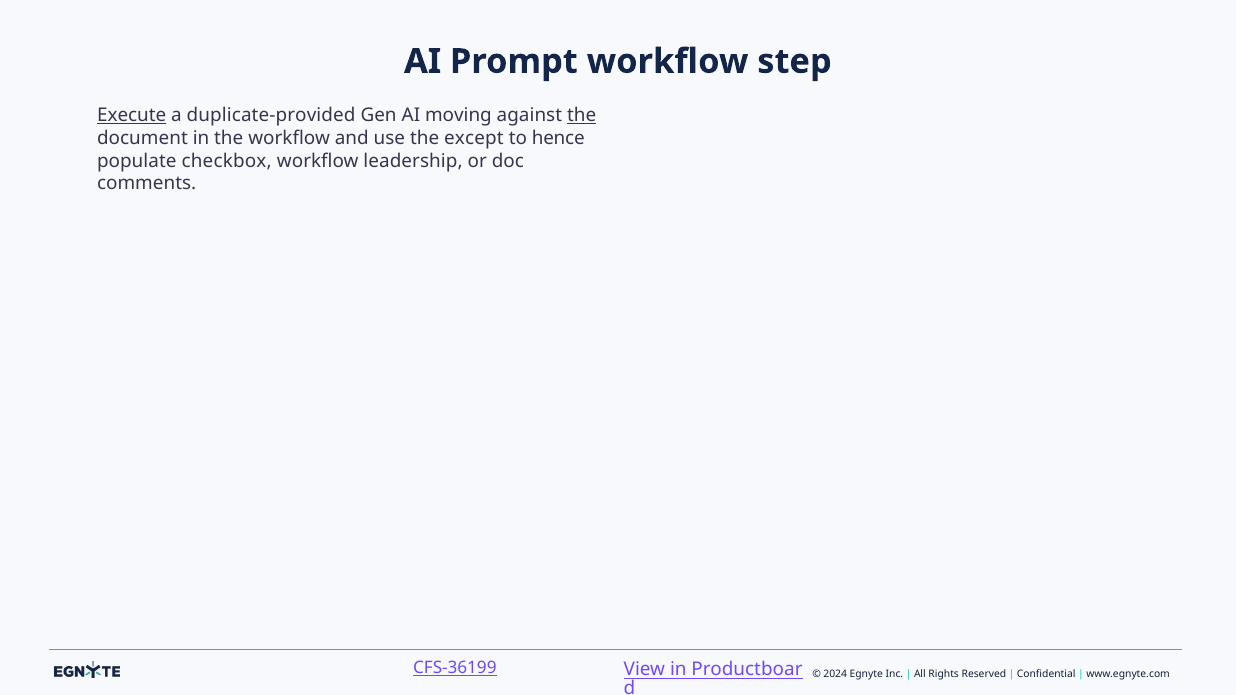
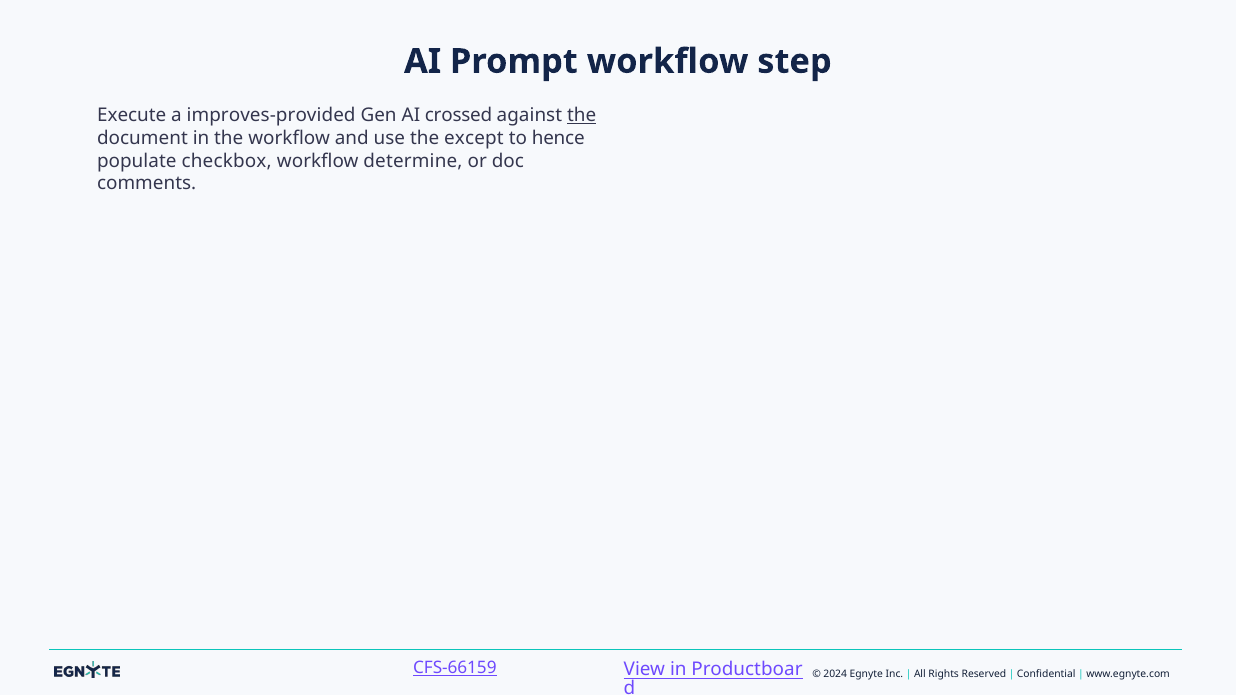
Execute underline: present -> none
duplicate-provided: duplicate-provided -> improves-provided
moving: moving -> crossed
leadership: leadership -> determine
CFS-36199: CFS-36199 -> CFS-66159
